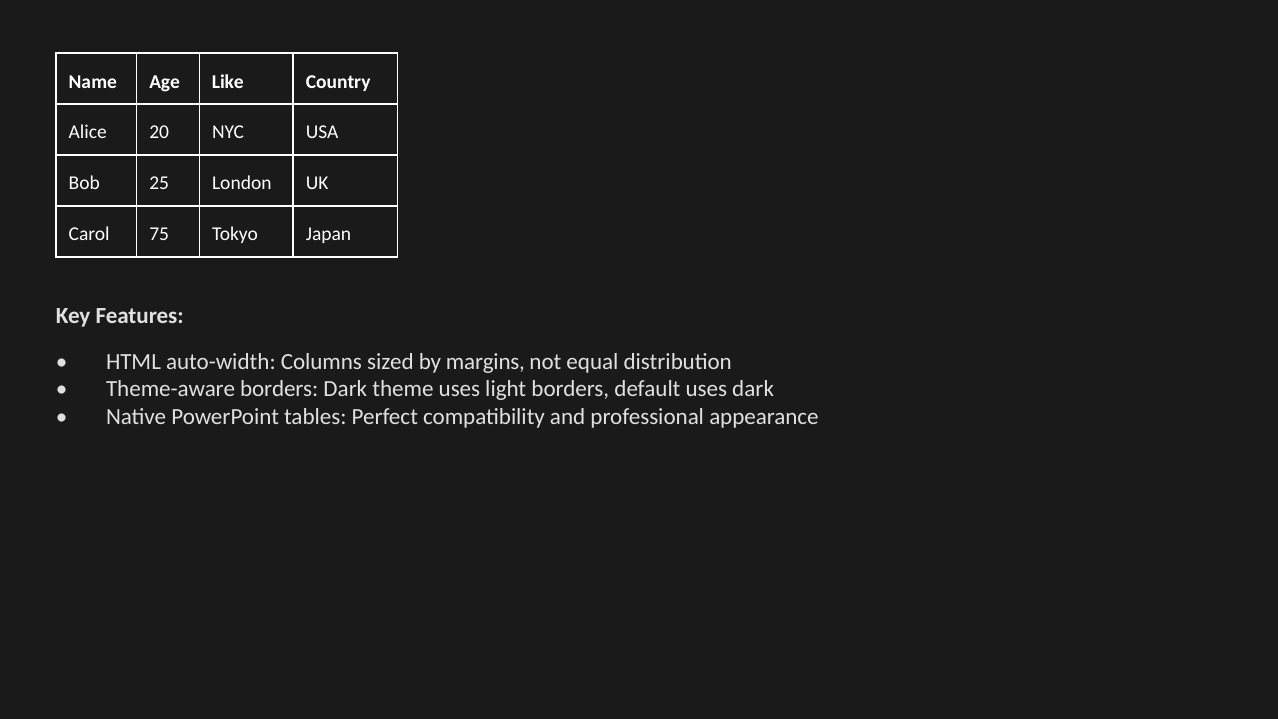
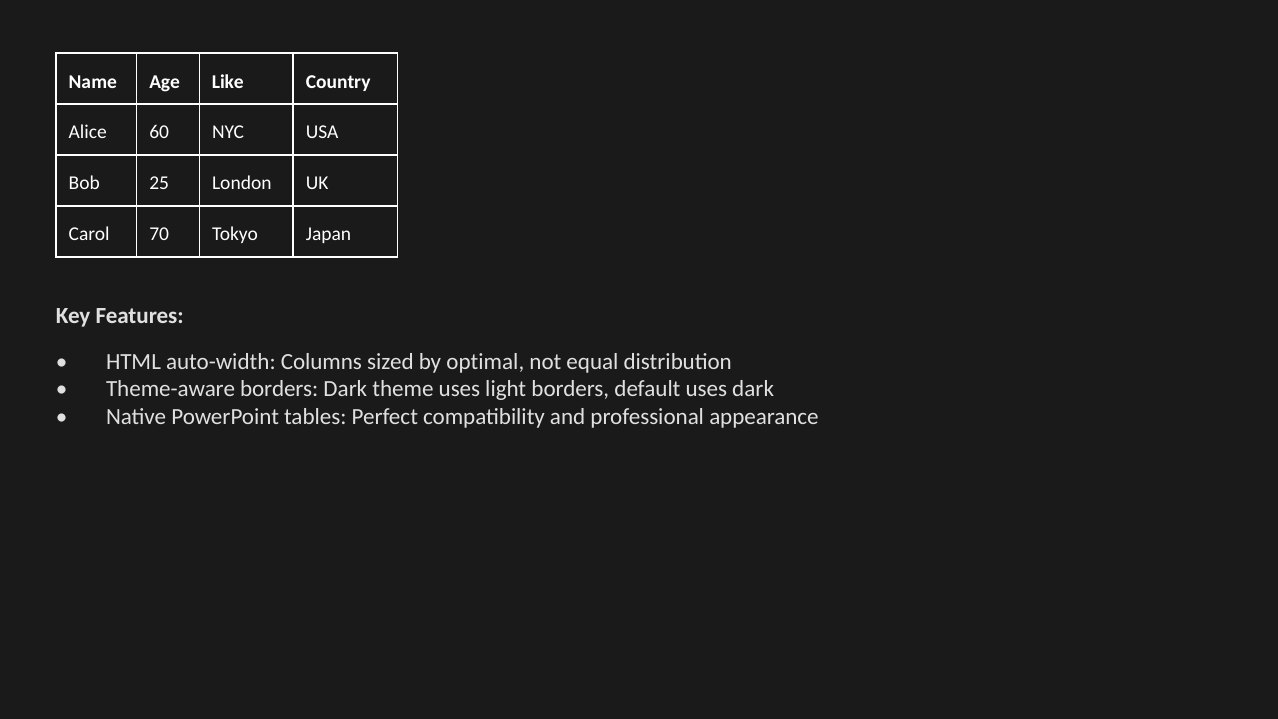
20: 20 -> 60
75: 75 -> 70
margins: margins -> optimal
